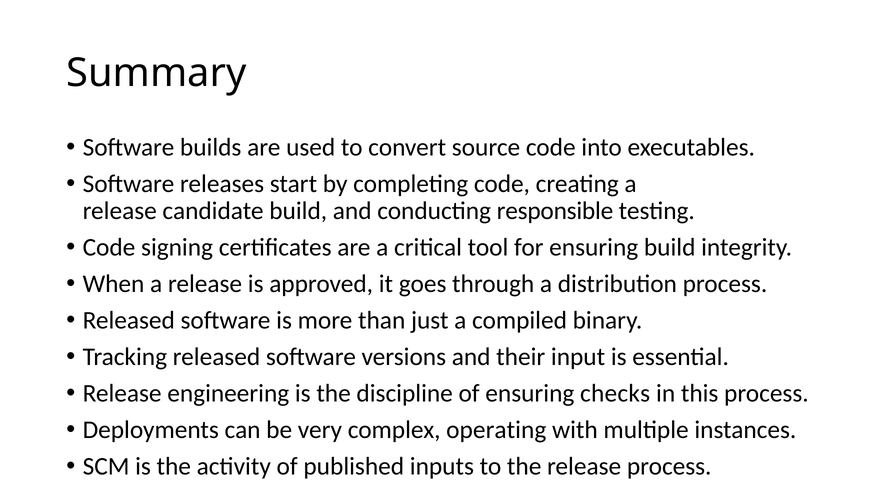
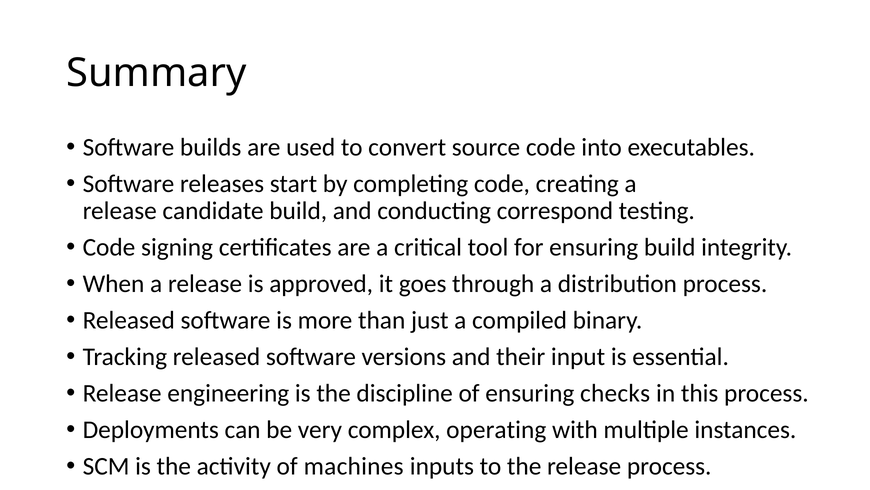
responsible: responsible -> correspond
published: published -> machines
